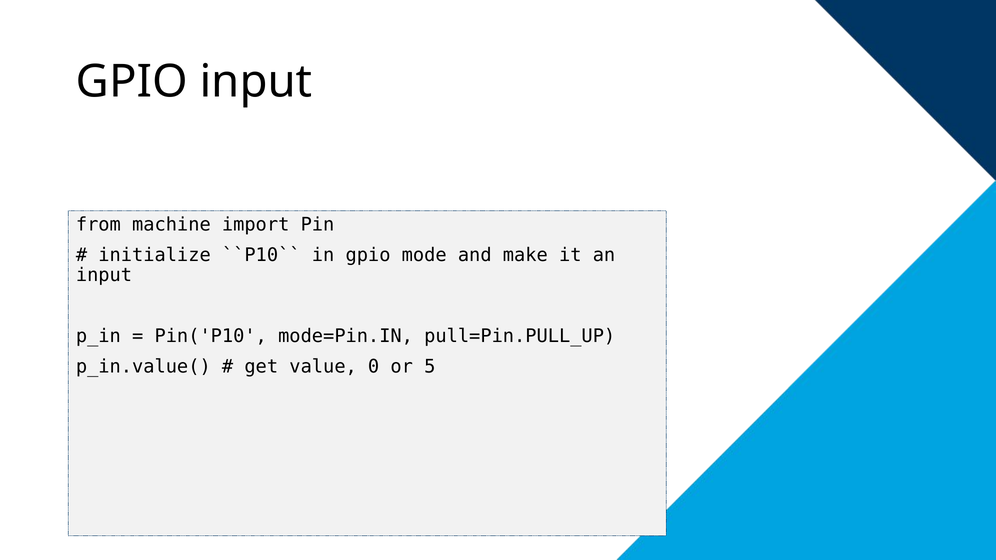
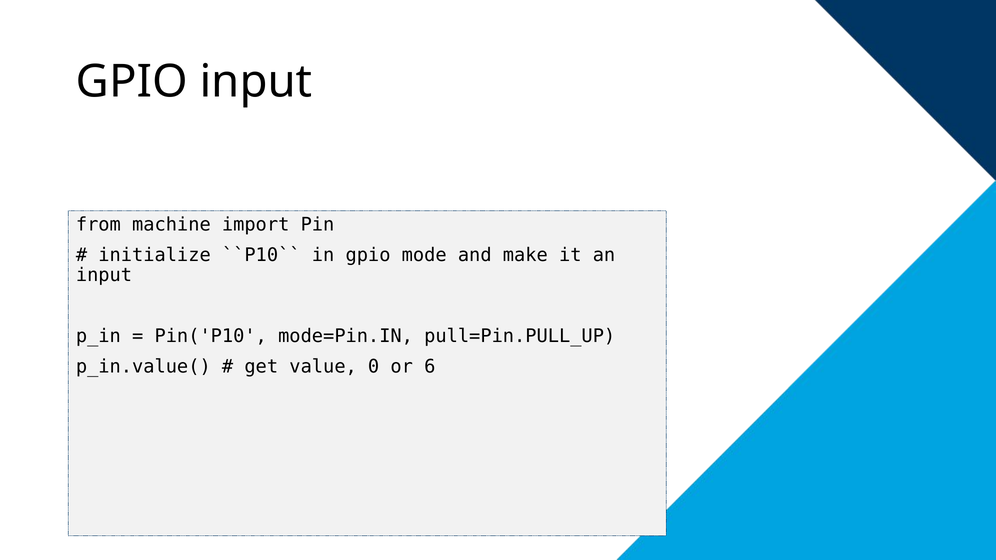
5: 5 -> 6
